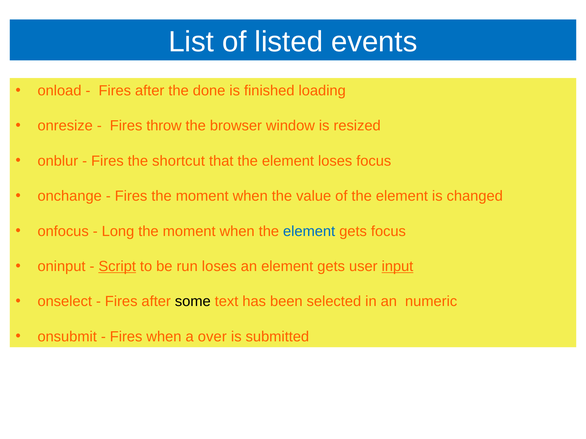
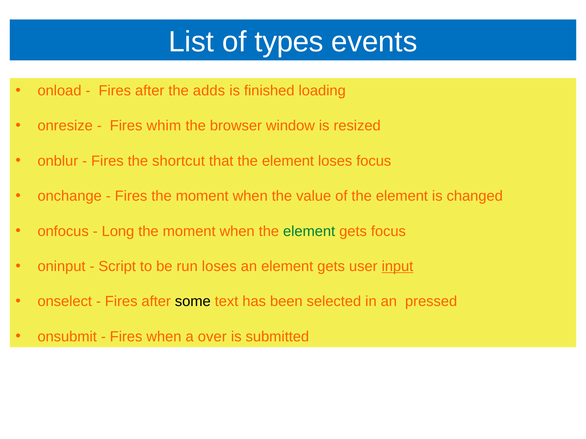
listed: listed -> types
done: done -> adds
throw: throw -> whim
element at (309, 231) colour: blue -> green
Script underline: present -> none
numeric: numeric -> pressed
